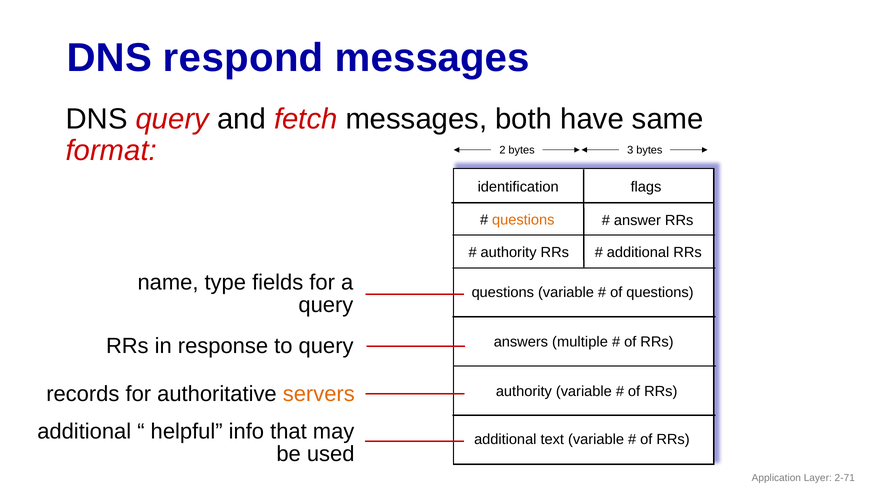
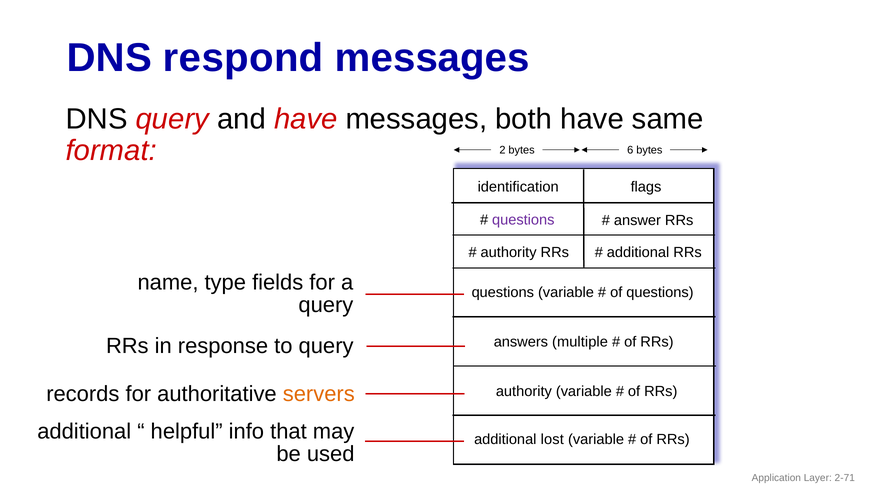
and fetch: fetch -> have
3: 3 -> 6
questions at (523, 220) colour: orange -> purple
text: text -> lost
